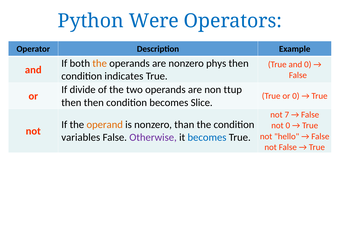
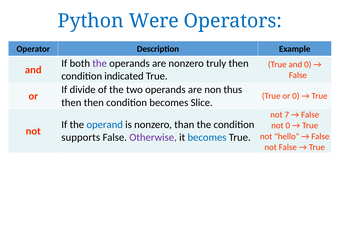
the at (100, 63) colour: orange -> purple
phys: phys -> truly
indicates: indicates -> indicated
ttup: ttup -> thus
operand colour: orange -> blue
variables: variables -> supports
